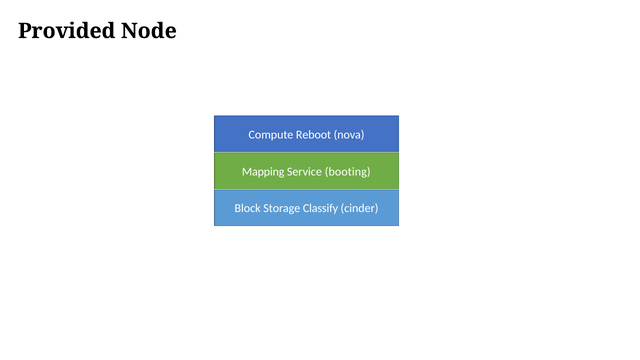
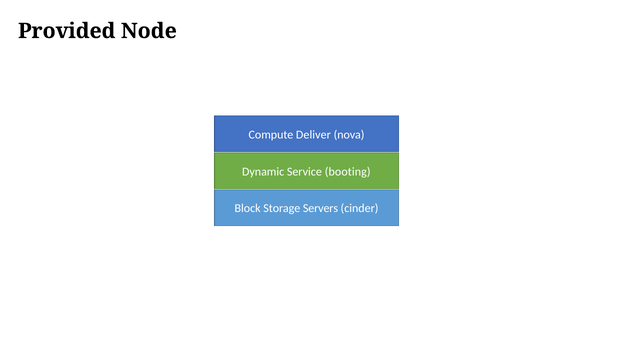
Reboot: Reboot -> Deliver
Mapping: Mapping -> Dynamic
Classify: Classify -> Servers
